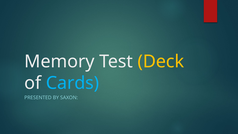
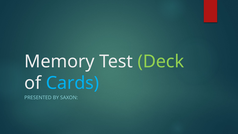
Deck colour: yellow -> light green
